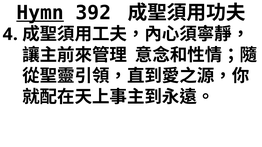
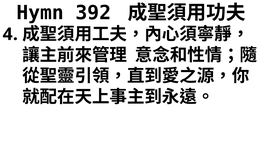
Hymn underline: present -> none
